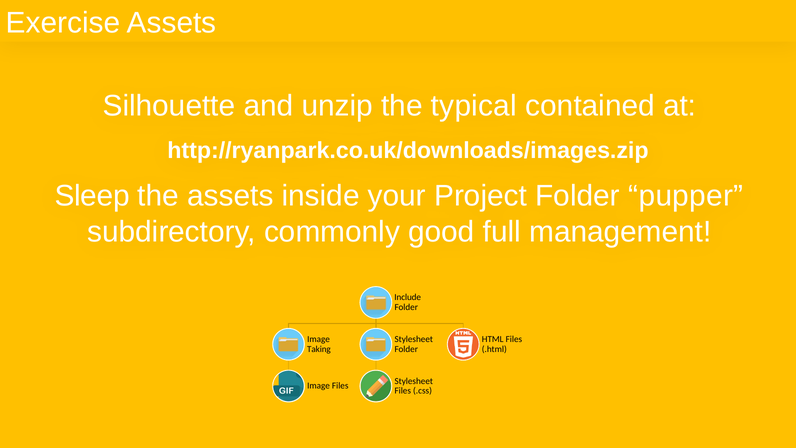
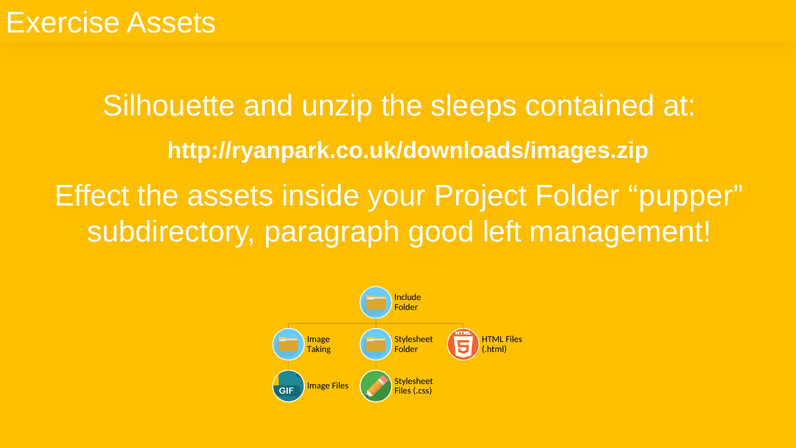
typical: typical -> sleeps
Sleep: Sleep -> Effect
commonly: commonly -> paragraph
full: full -> left
